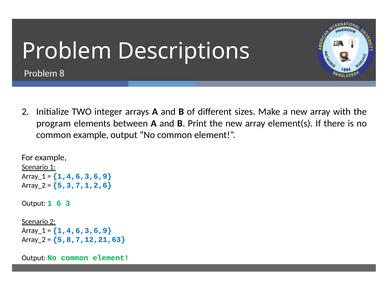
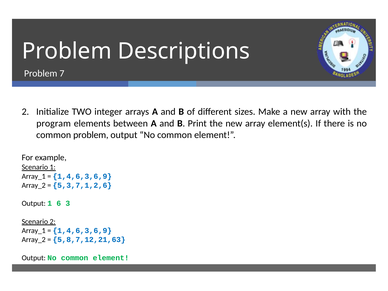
8: 8 -> 7
common example: example -> problem
